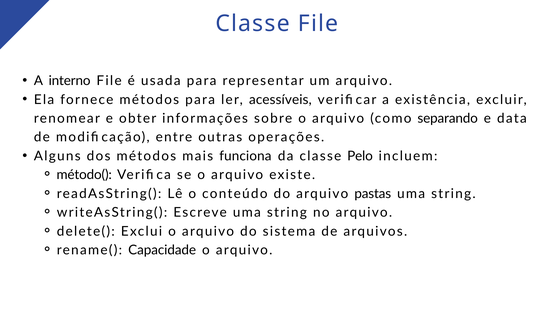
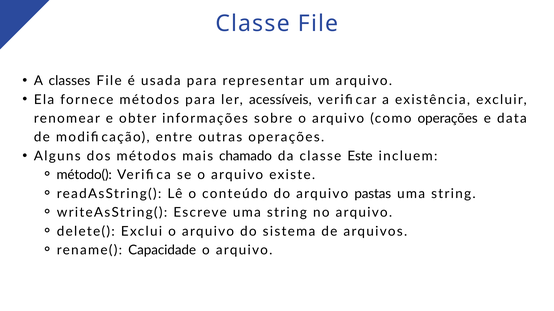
interno: interno -> classes
como separando: separando -> operações
funciona: funciona -> chamado
Pelo: Pelo -> Este
